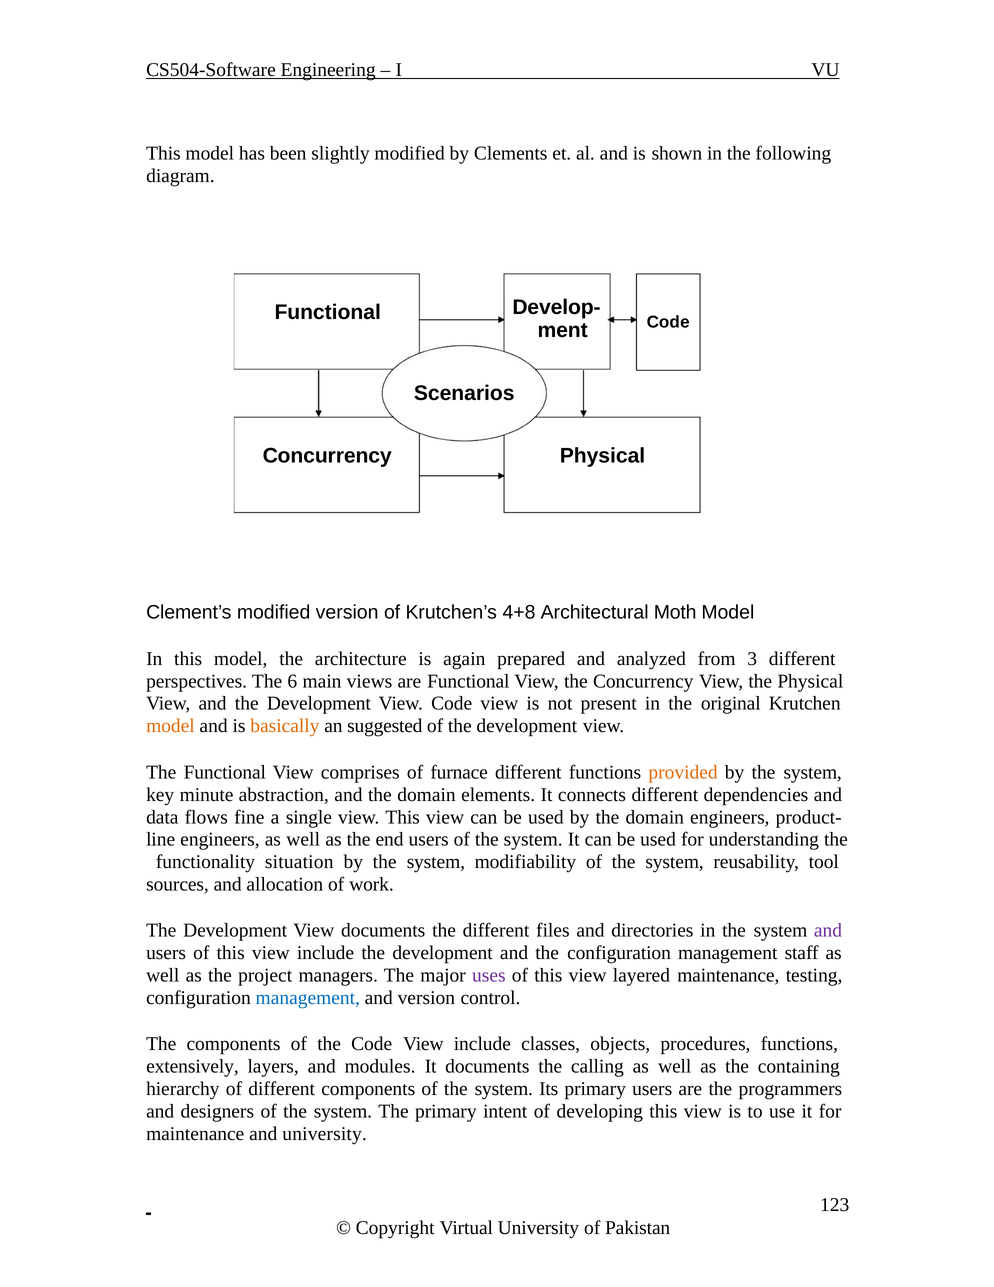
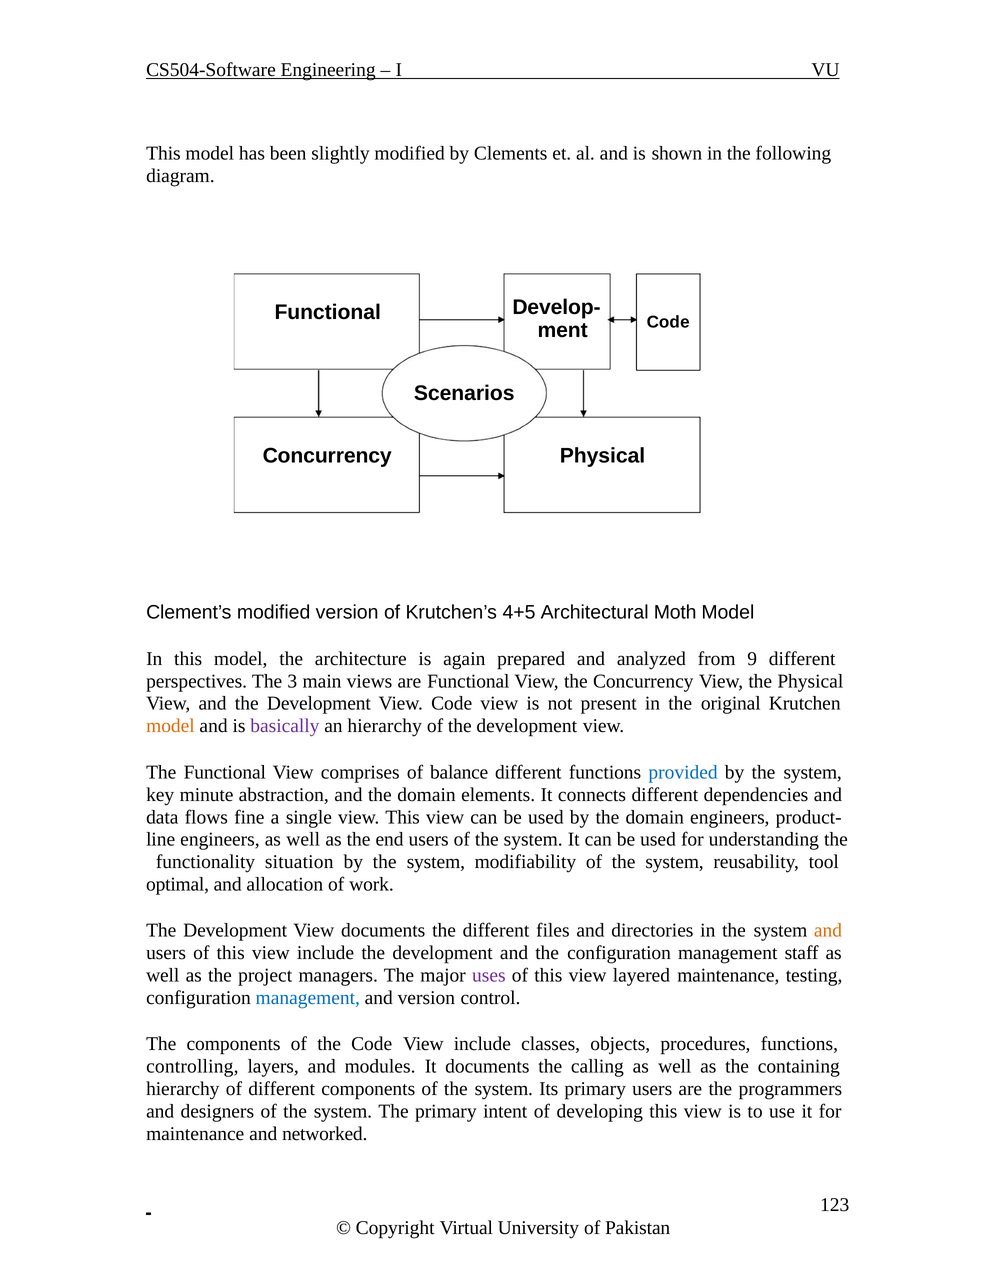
4+8: 4+8 -> 4+5
3: 3 -> 9
6: 6 -> 3
basically colour: orange -> purple
an suggested: suggested -> hierarchy
furnace: furnace -> balance
provided colour: orange -> blue
sources: sources -> optimal
and at (828, 930) colour: purple -> orange
extensively: extensively -> controlling
and university: university -> networked
